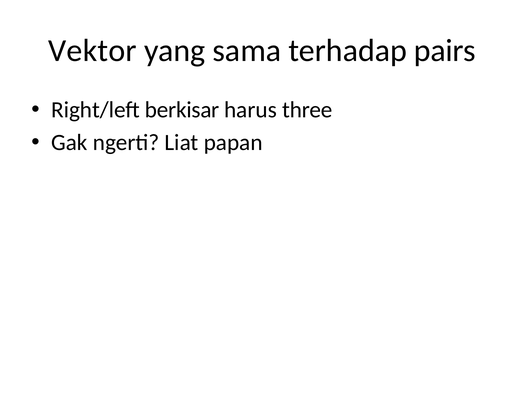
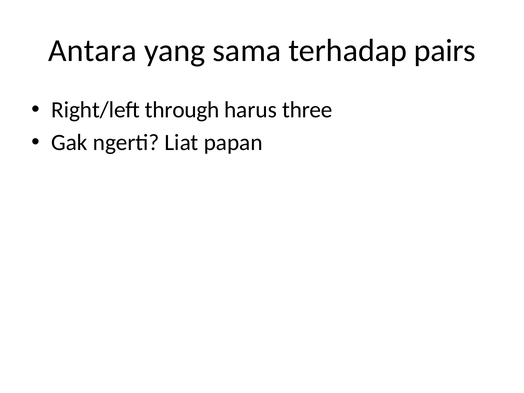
Vektor: Vektor -> Antara
berkisar: berkisar -> through
